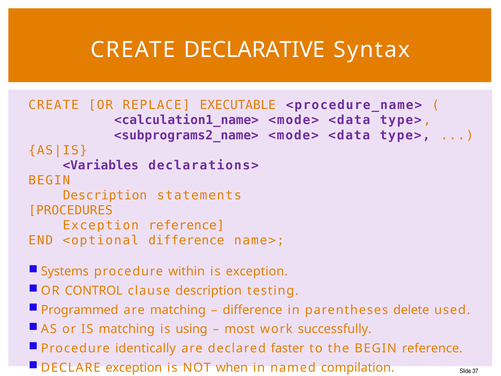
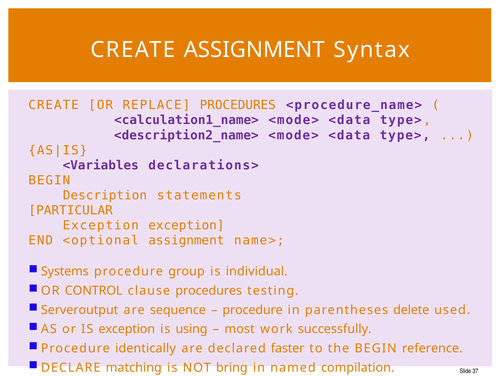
CREATE DECLARATIVE: DECLARATIVE -> ASSIGNMENT
REPLACE EXECUTABLE: EXECUTABLE -> PROCEDURES
<subprograms2_name>: <subprograms2_name> -> <description2_name>
PROCEDURES: PROCEDURES -> PARTICULAR
Exception reference: reference -> exception
<optional difference: difference -> assignment
within: within -> group
is exception: exception -> individual
clause description: description -> procedures
Programmed: Programmed -> Serveroutput
are matching: matching -> sequence
difference at (253, 310): difference -> procedure
IS matching: matching -> exception
DECLARE exception: exception -> matching
when: when -> bring
